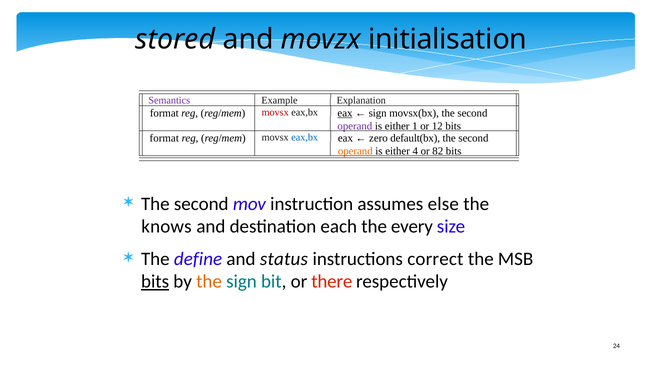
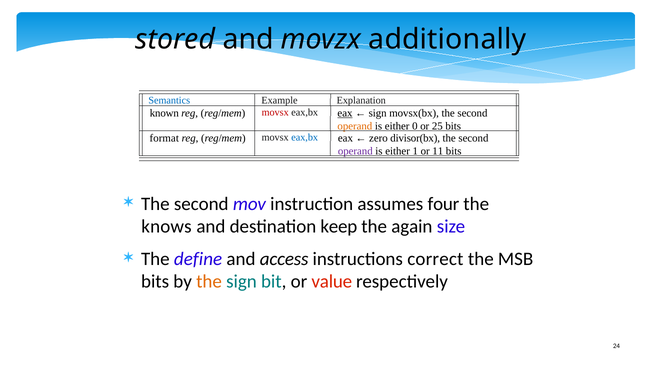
initialisation: initialisation -> additionally
Semantics colour: purple -> blue
format at (164, 113): format -> known
operand at (355, 126) colour: purple -> orange
1: 1 -> 0
12: 12 -> 25
default(bx: default(bx -> divisor(bx
operand at (355, 151) colour: orange -> purple
4: 4 -> 1
82: 82 -> 11
else: else -> four
each: each -> keep
every: every -> again
status: status -> access
bits at (155, 282) underline: present -> none
there: there -> value
